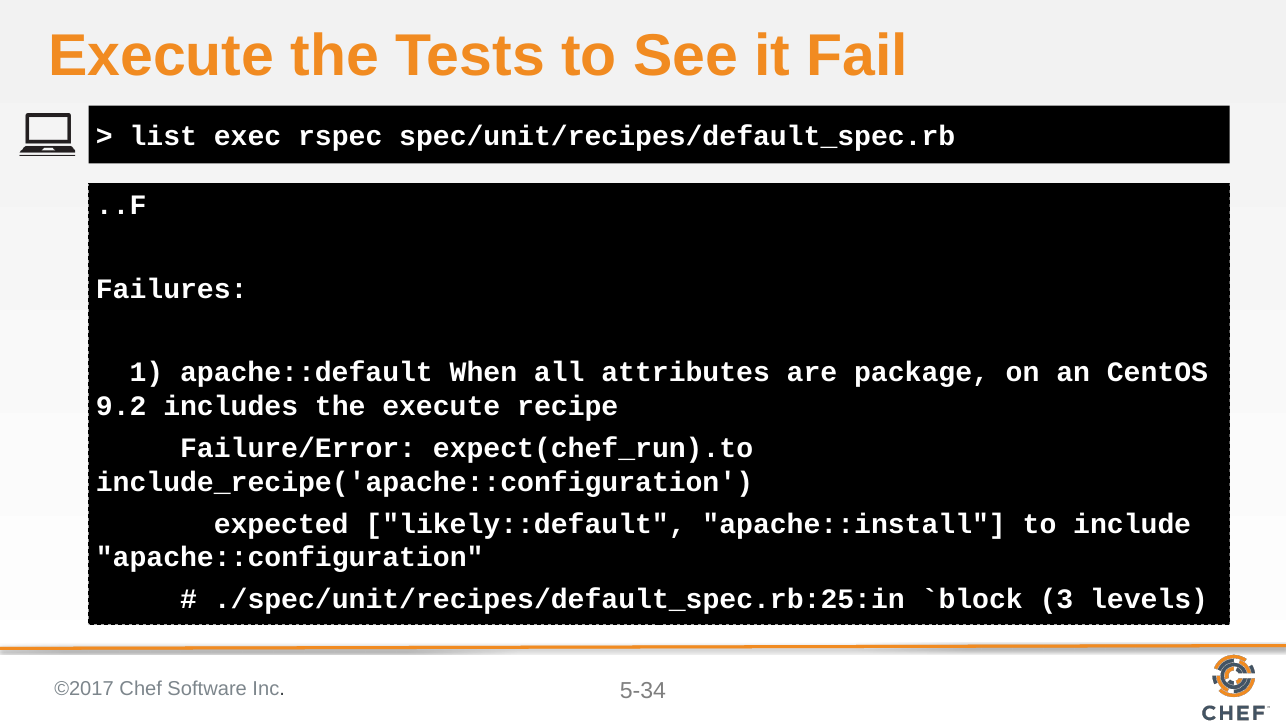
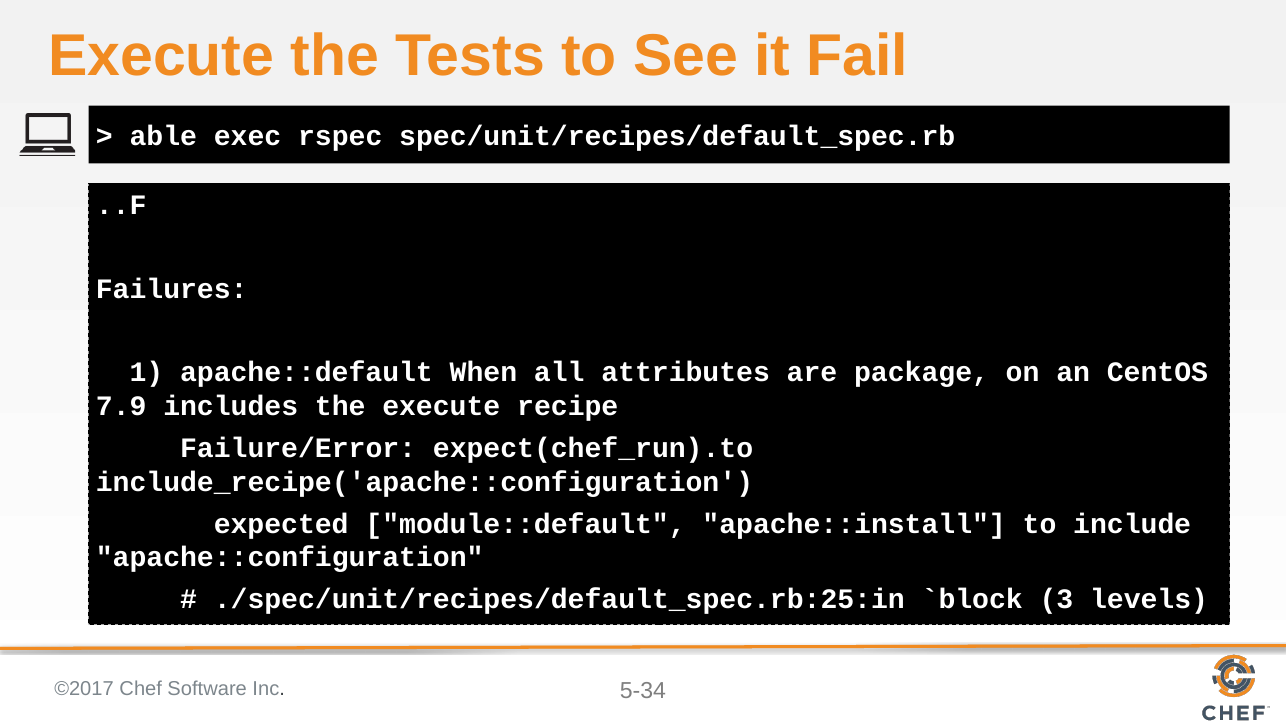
list: list -> able
9.2: 9.2 -> 7.9
likely::default: likely::default -> module::default
